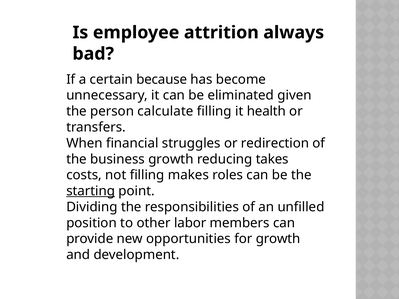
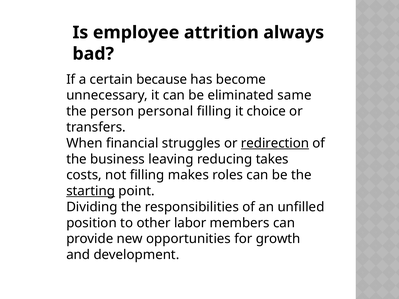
given: given -> same
calculate: calculate -> personal
health: health -> choice
redirection underline: none -> present
business growth: growth -> leaving
